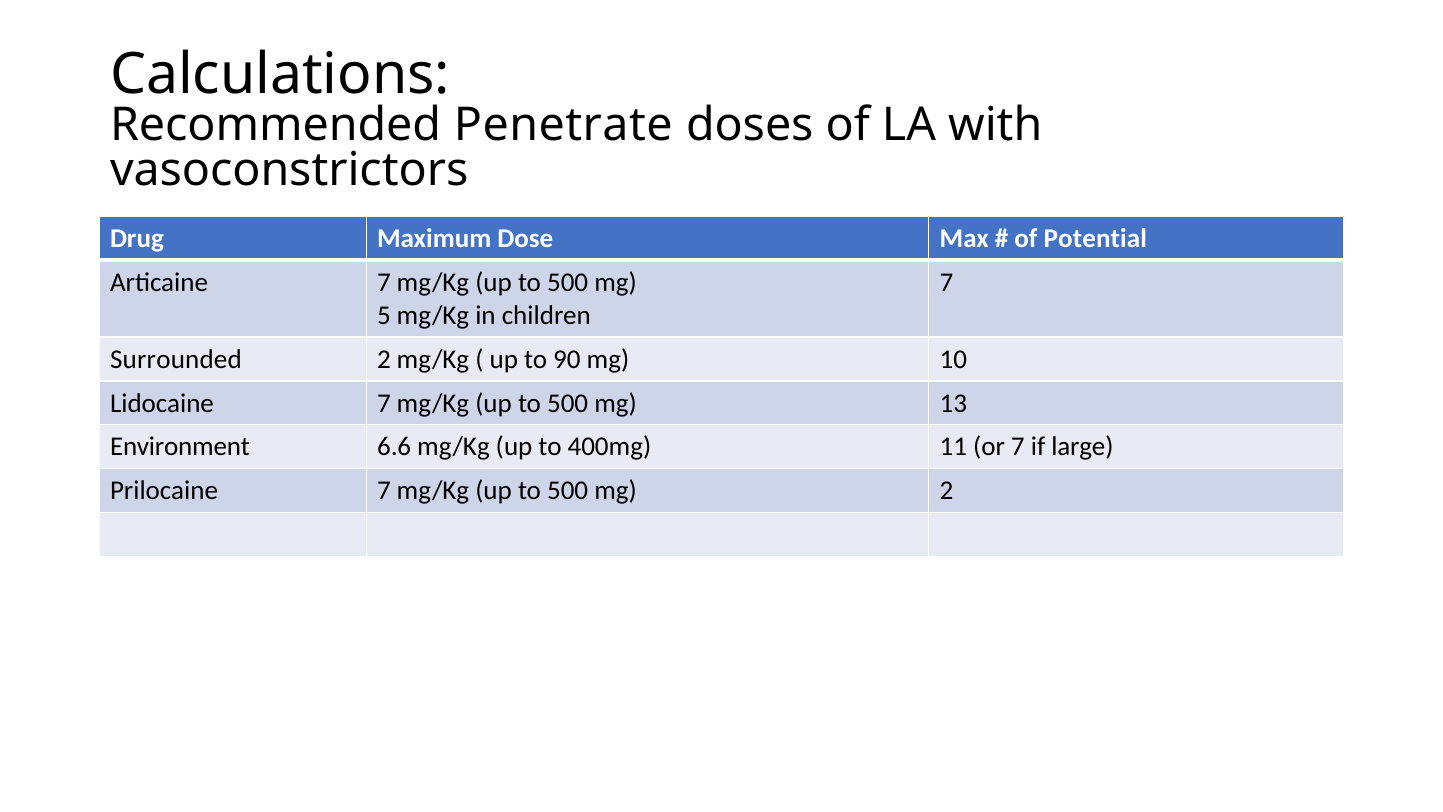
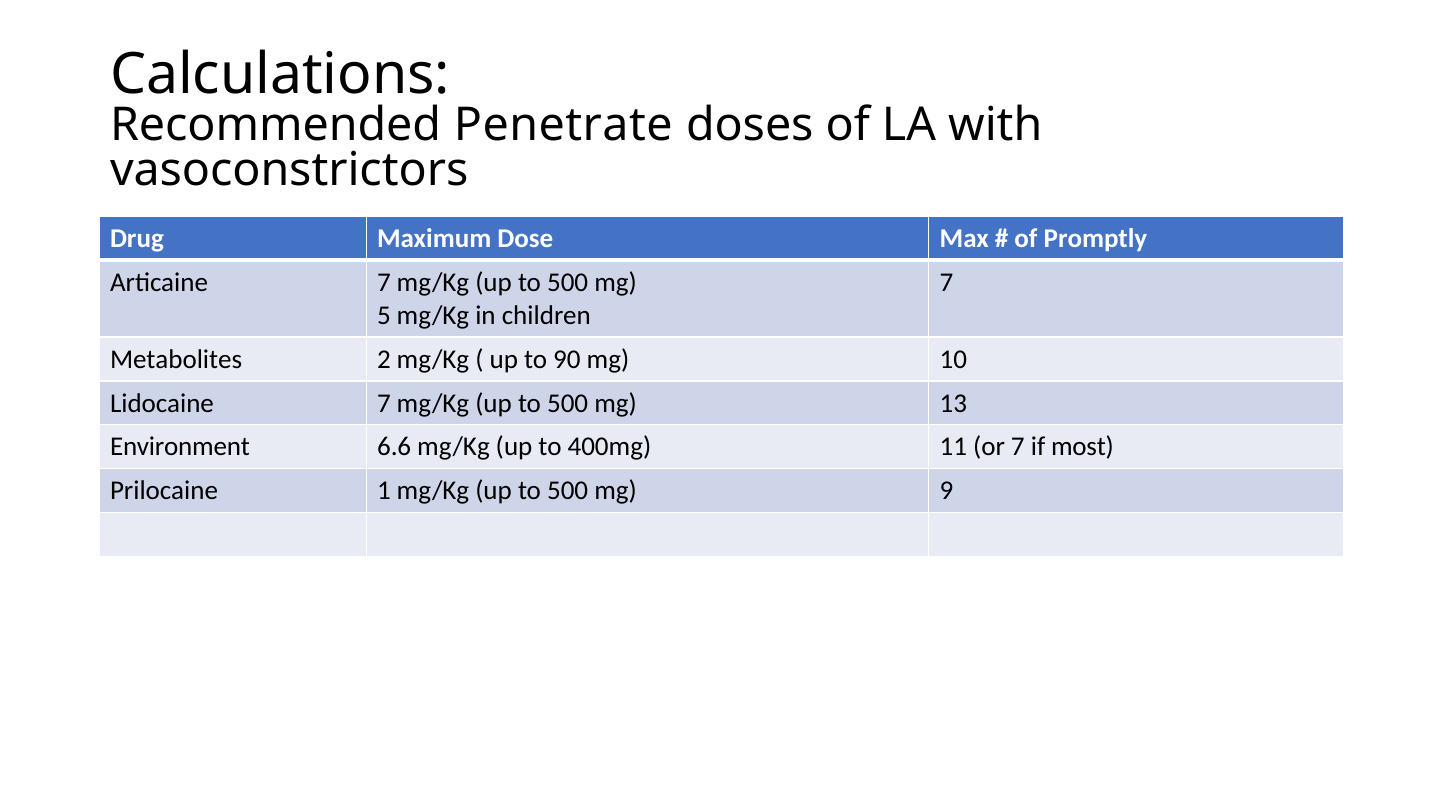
Potential: Potential -> Promptly
Surrounded: Surrounded -> Metabolites
large: large -> most
Prilocaine 7: 7 -> 1
mg 2: 2 -> 9
